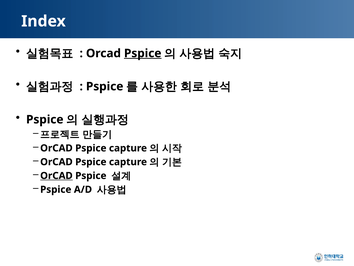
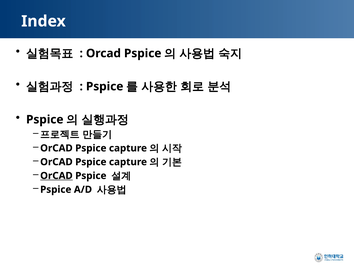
Pspice at (143, 53) underline: present -> none
